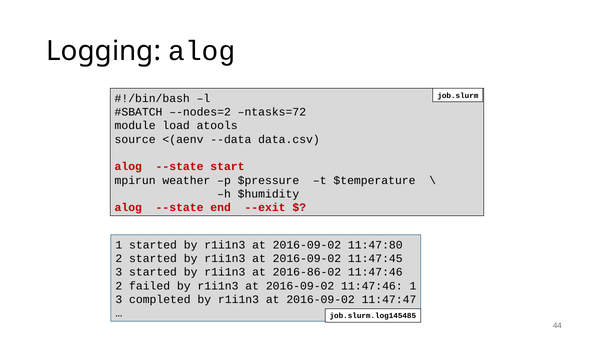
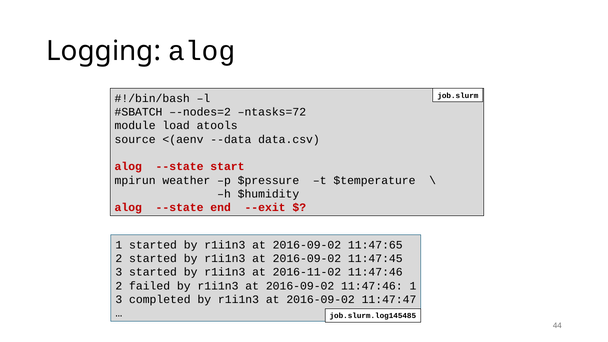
11:47:80: 11:47:80 -> 11:47:65
2016-86-02: 2016-86-02 -> 2016-11-02
